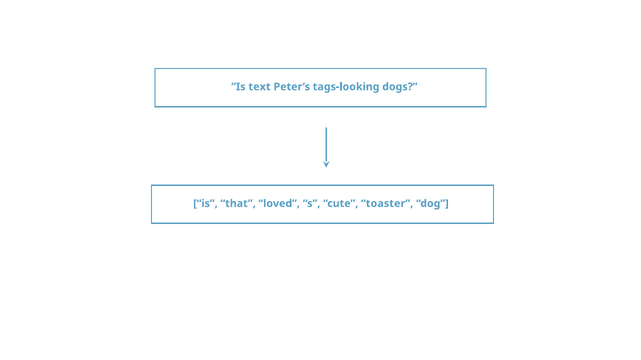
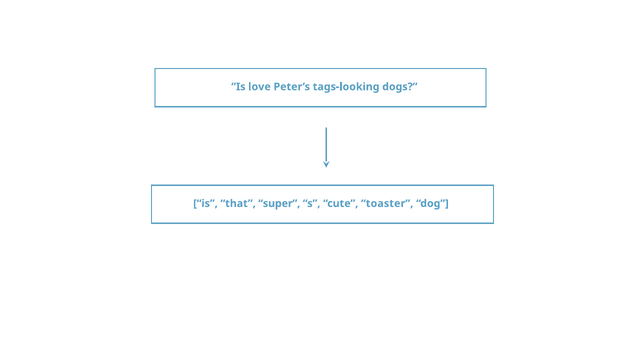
text: text -> love
loved: loved -> super
